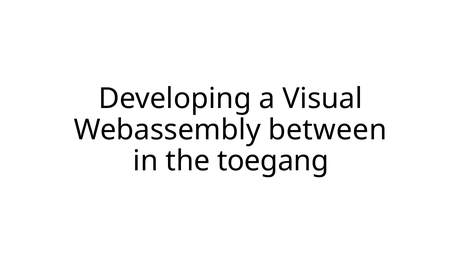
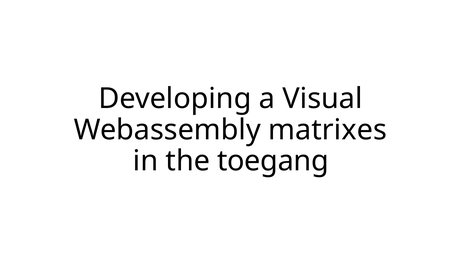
between: between -> matrixes
